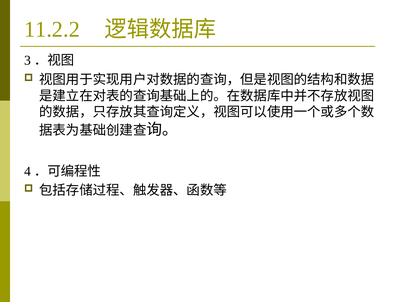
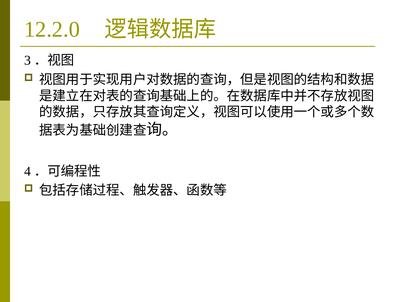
11.2.2: 11.2.2 -> 12.2.0
